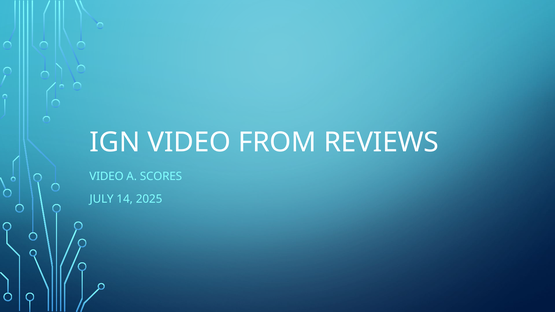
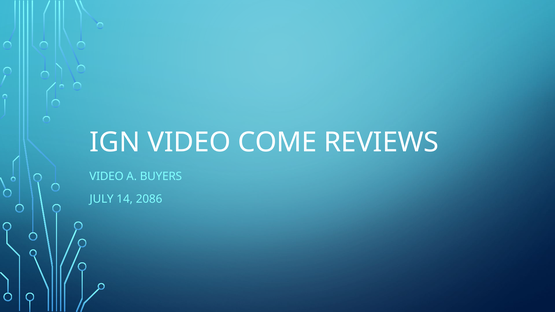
FROM: FROM -> COME
SCORES: SCORES -> BUYERS
2025: 2025 -> 2086
